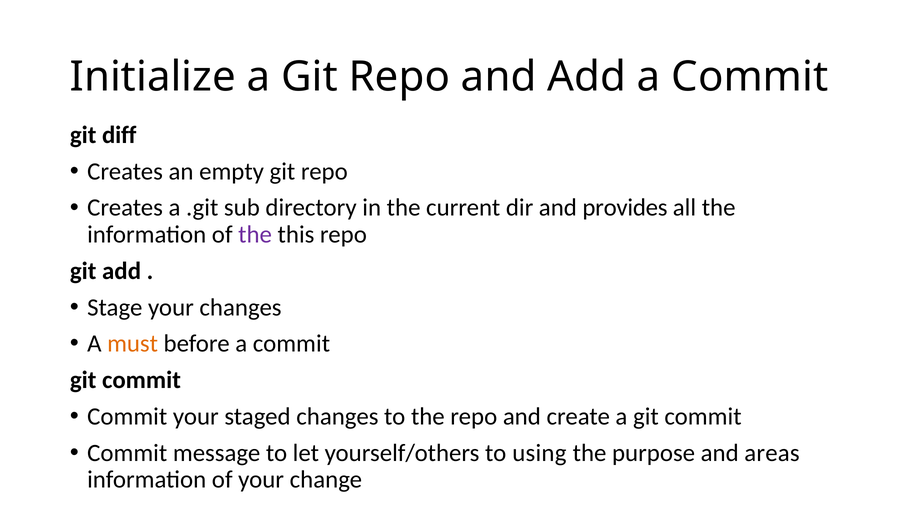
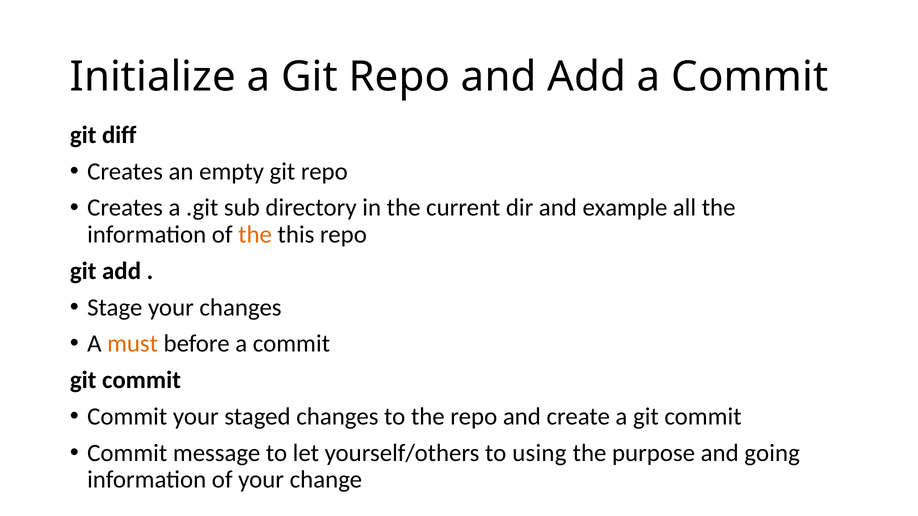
provides: provides -> example
the at (255, 235) colour: purple -> orange
areas: areas -> going
